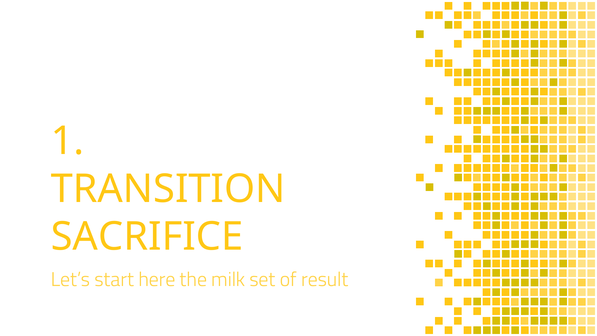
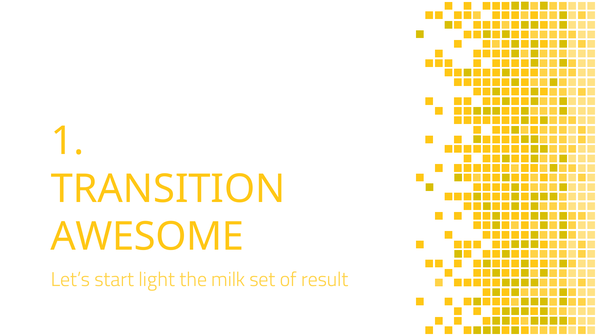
SACRIFICE: SACRIFICE -> AWESOME
here: here -> light
